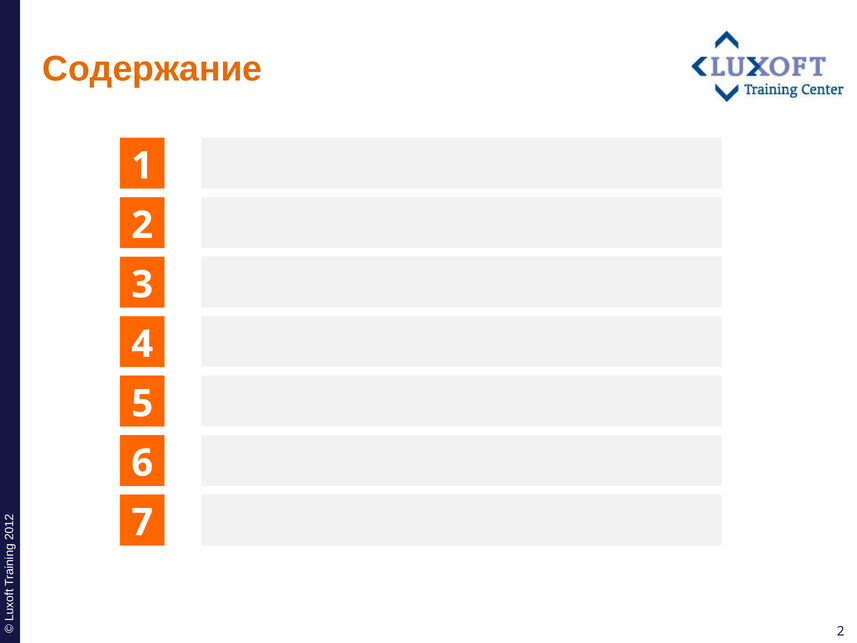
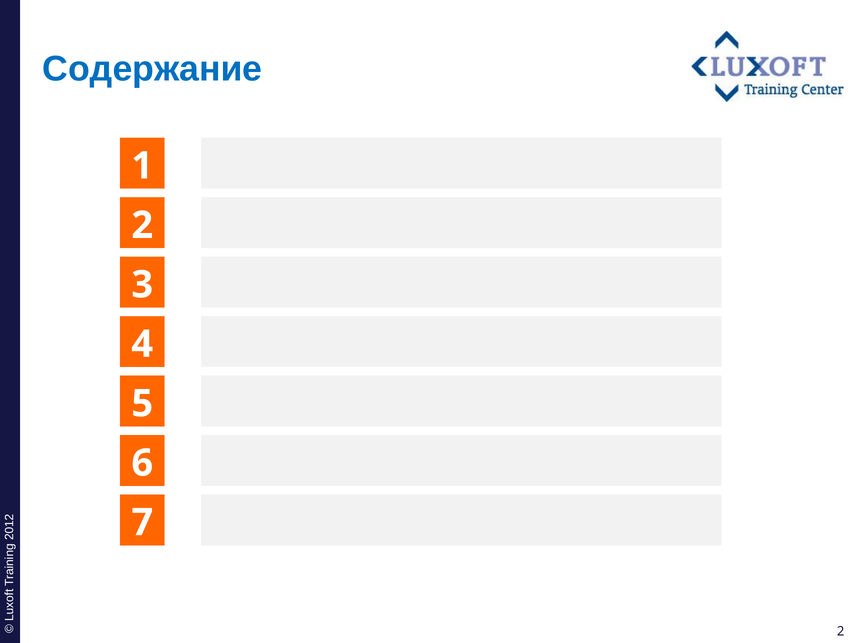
Содержание colour: orange -> blue
